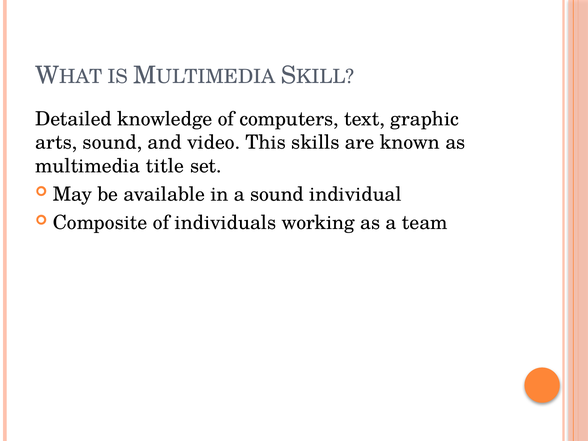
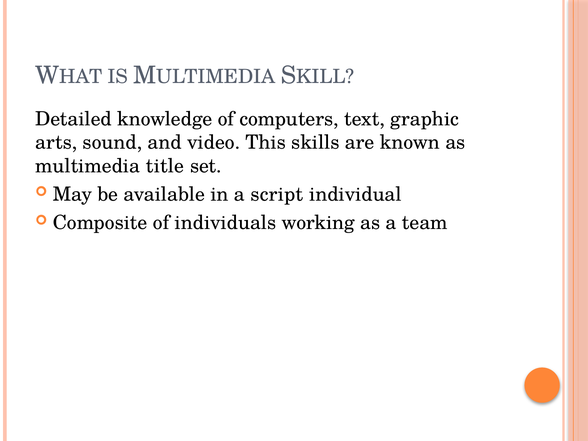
a sound: sound -> script
